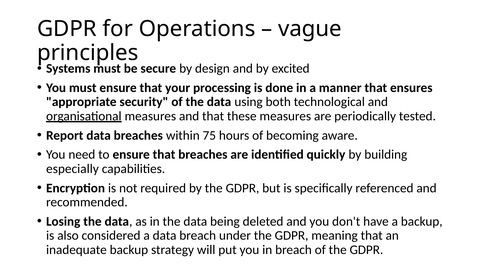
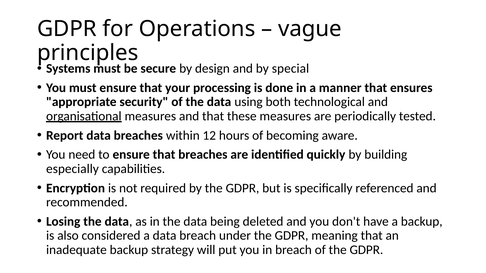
excited: excited -> special
75: 75 -> 12
